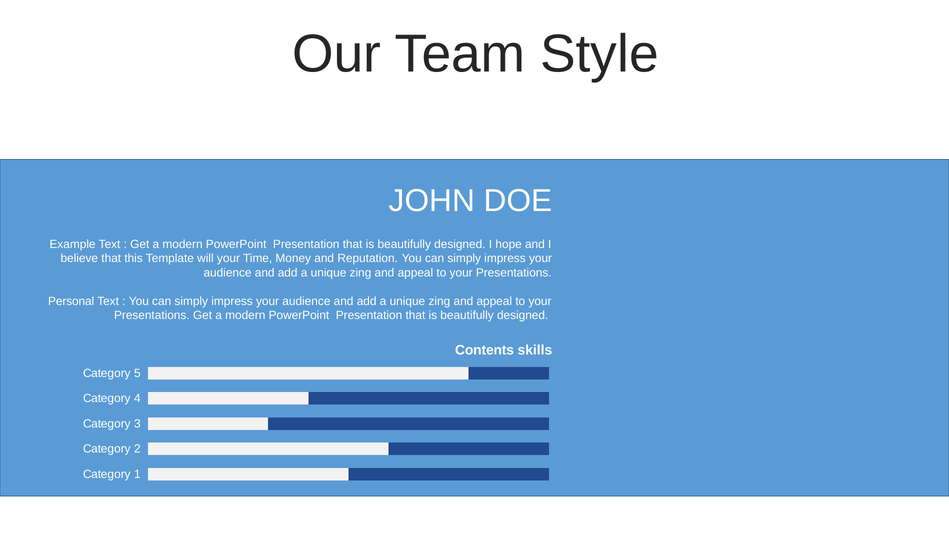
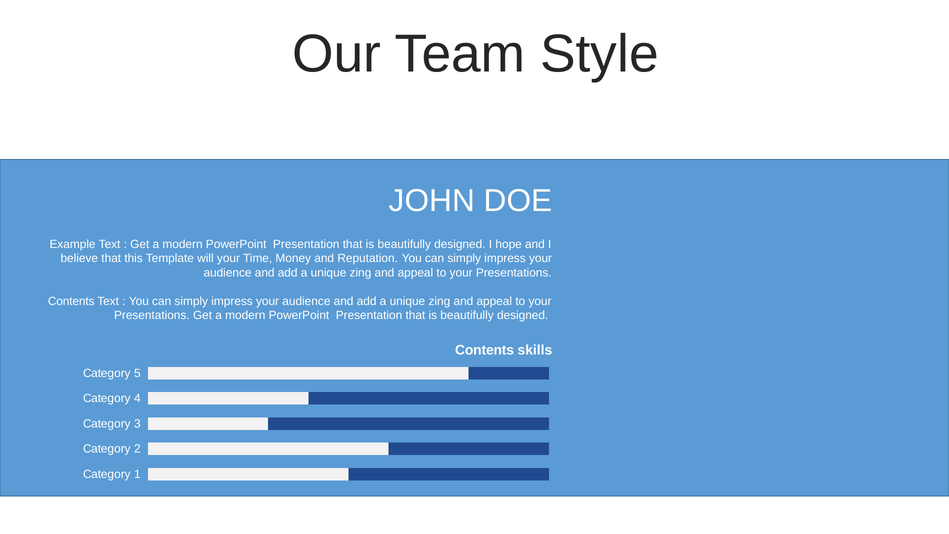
Personal at (71, 301): Personal -> Contents
